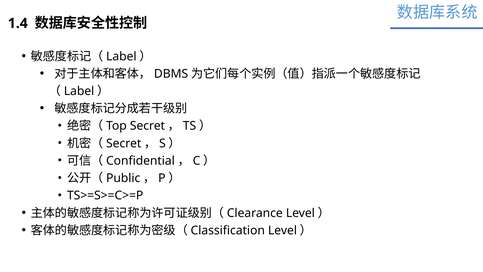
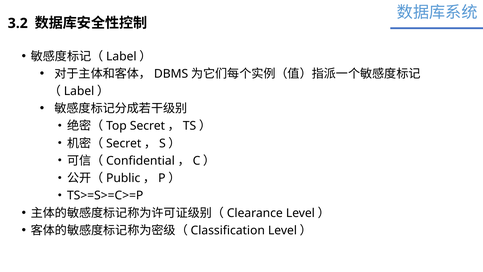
1.4: 1.4 -> 3.2
